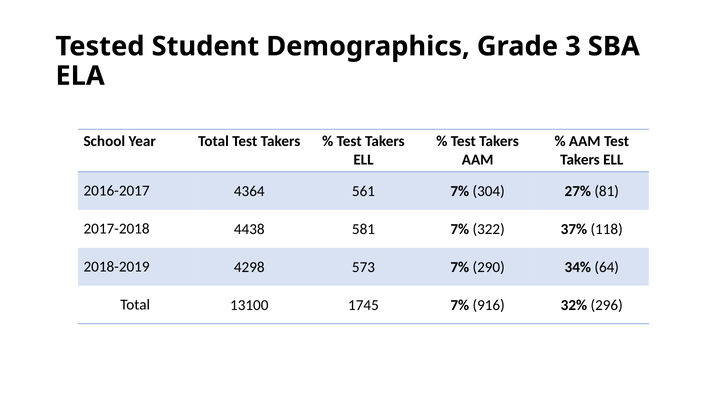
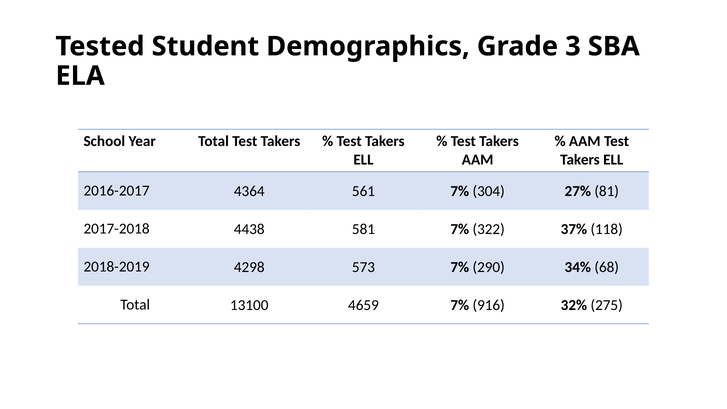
64: 64 -> 68
1745: 1745 -> 4659
296: 296 -> 275
